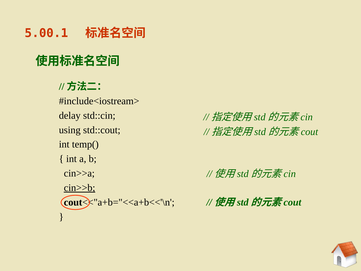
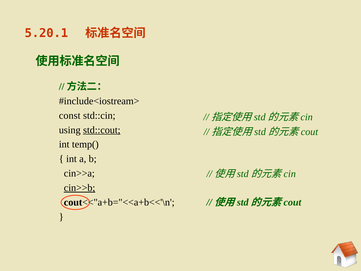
5.00.1: 5.00.1 -> 5.20.1
delay: delay -> const
std::cout underline: none -> present
